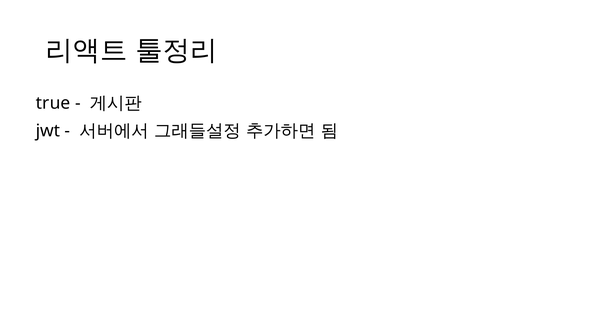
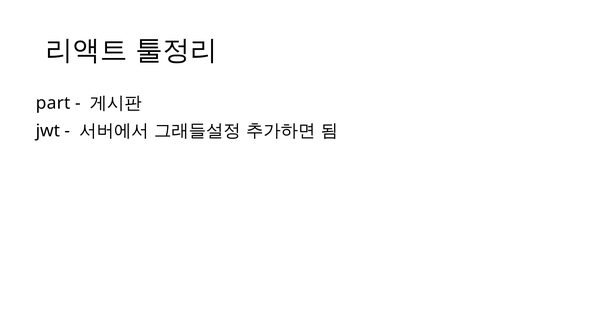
true: true -> part
